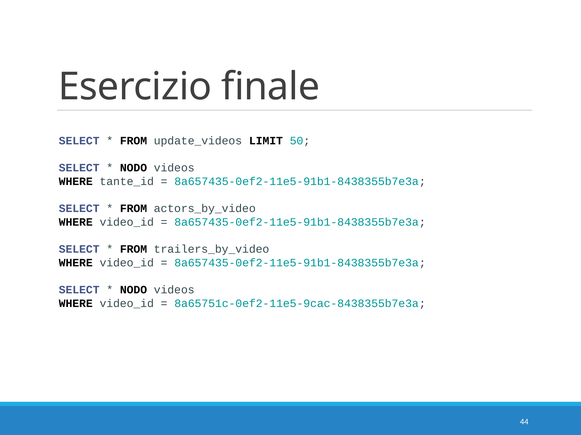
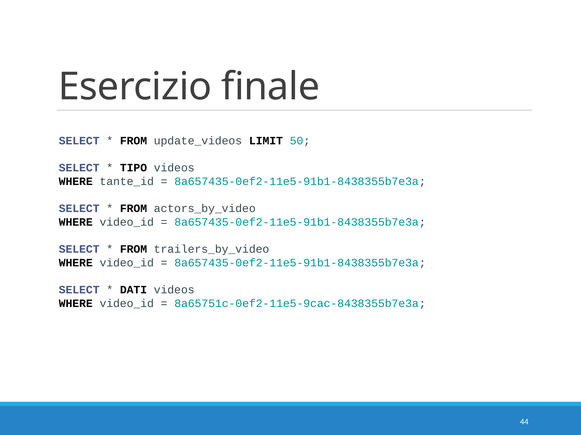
NODO at (134, 168): NODO -> TIPO
NODO at (134, 290): NODO -> DATI
